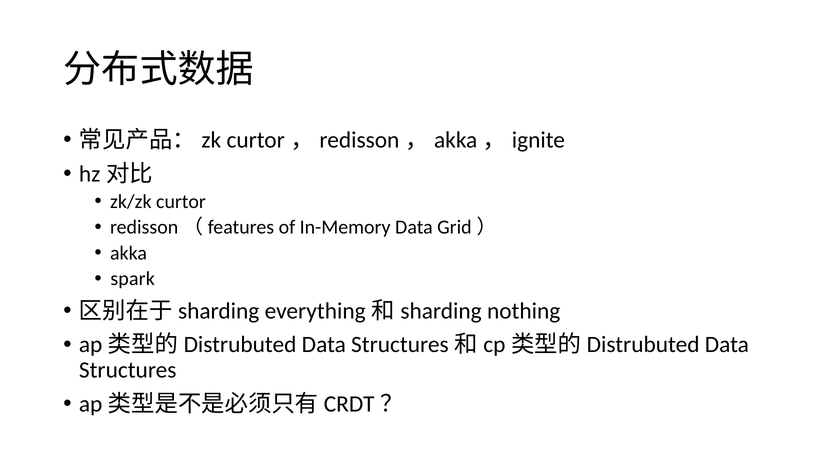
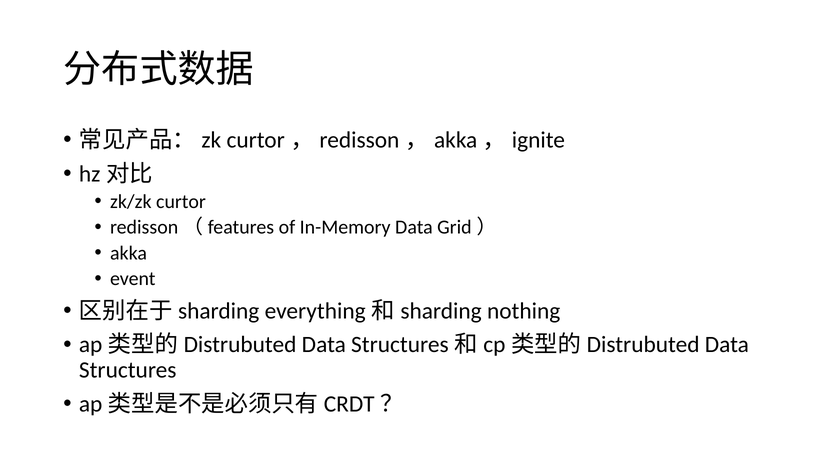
spark: spark -> event
